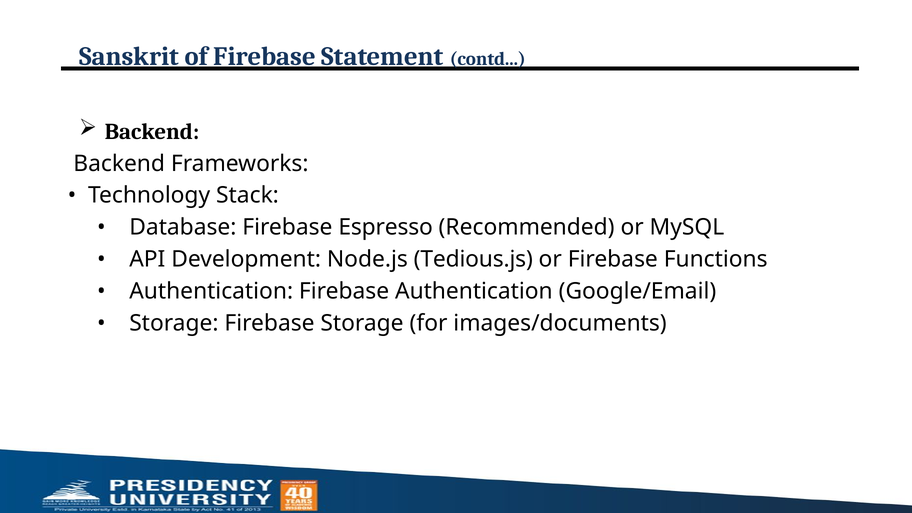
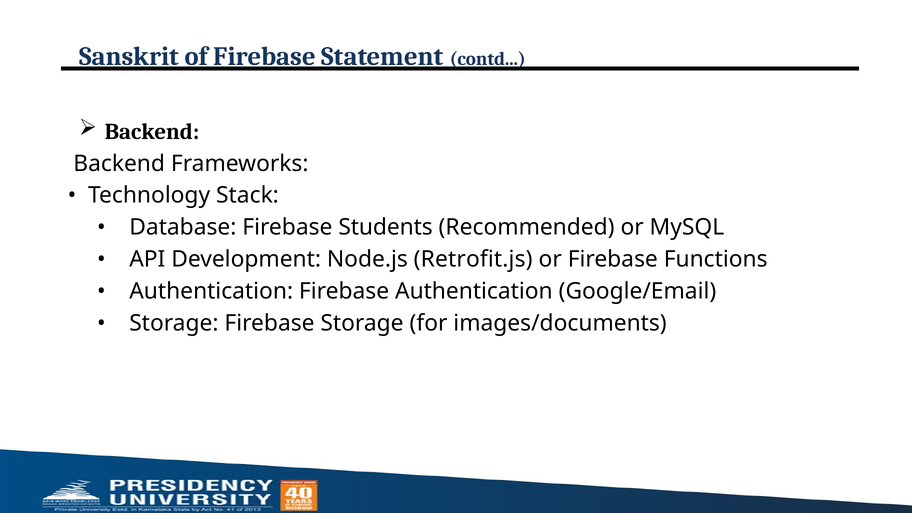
Espresso: Espresso -> Students
Tedious.js: Tedious.js -> Retrofit.js
